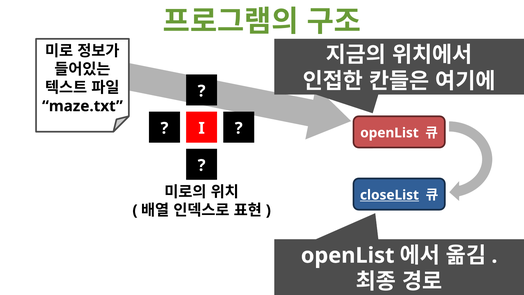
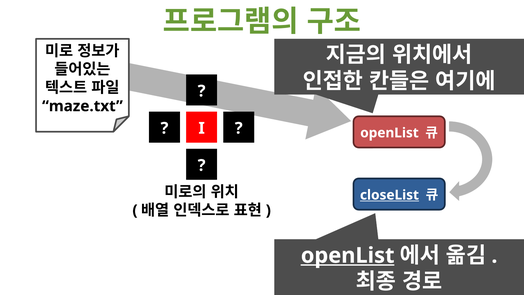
openList at (348, 255) underline: none -> present
